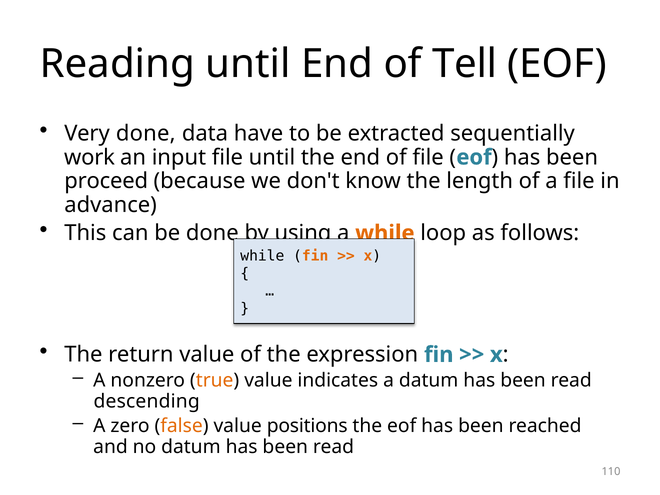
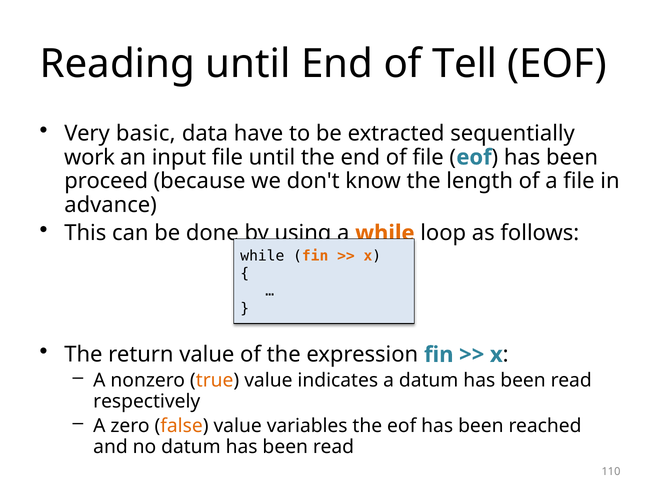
Very done: done -> basic
descending: descending -> respectively
positions: positions -> variables
